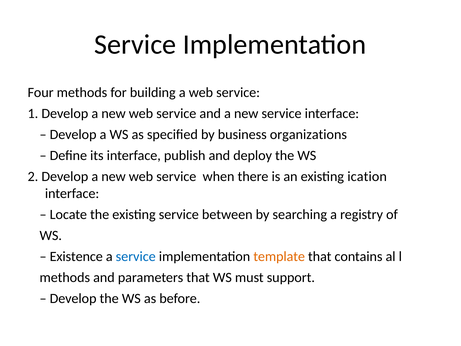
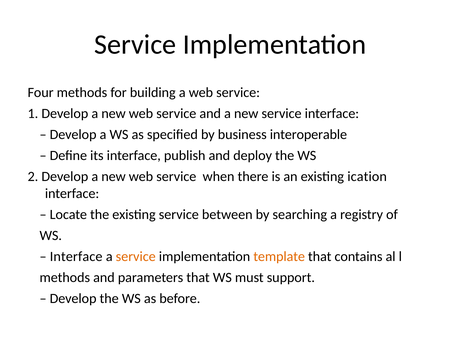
organizations: organizations -> interoperable
Existence at (76, 256): Existence -> Interface
service at (136, 256) colour: blue -> orange
